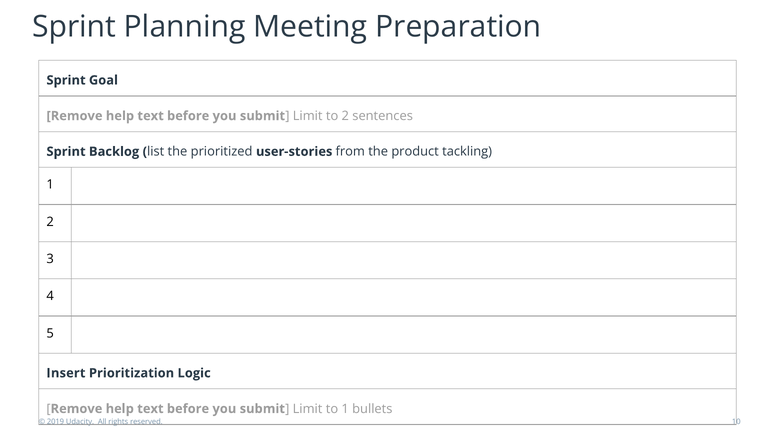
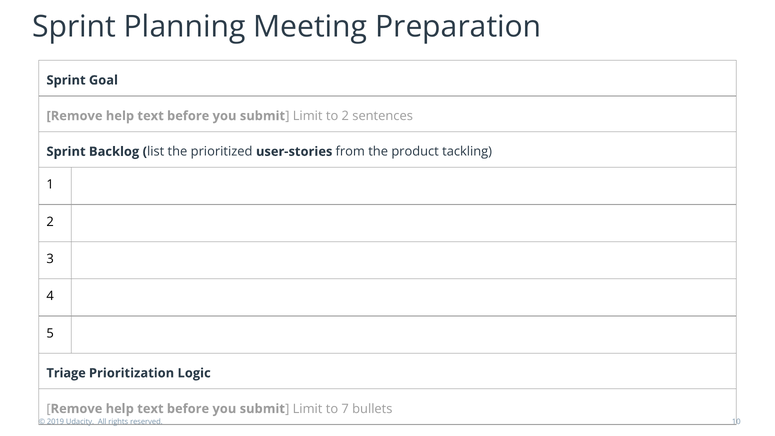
Insert: Insert -> Triage
to 1: 1 -> 7
